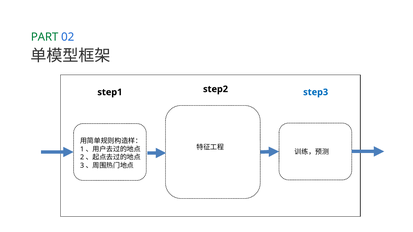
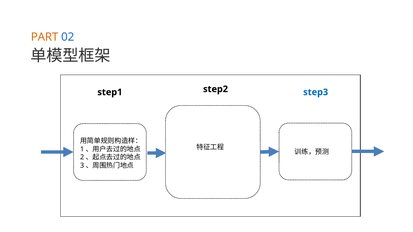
PART colour: green -> orange
